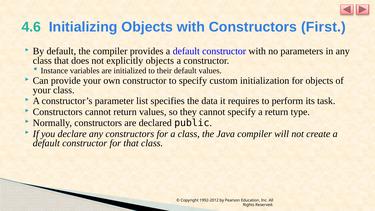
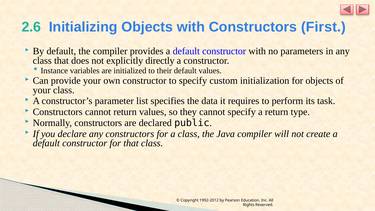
4.6: 4.6 -> 2.6
explicitly objects: objects -> directly
